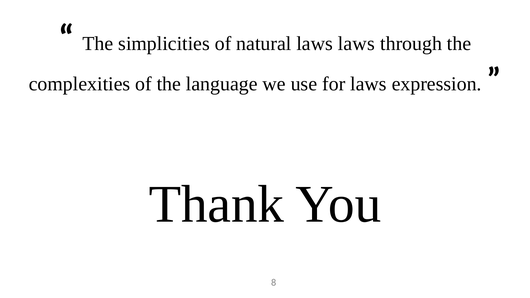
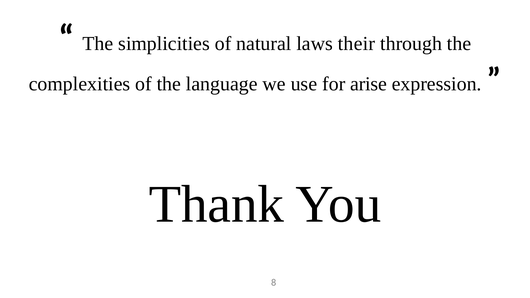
laws laws: laws -> their
for laws: laws -> arise
